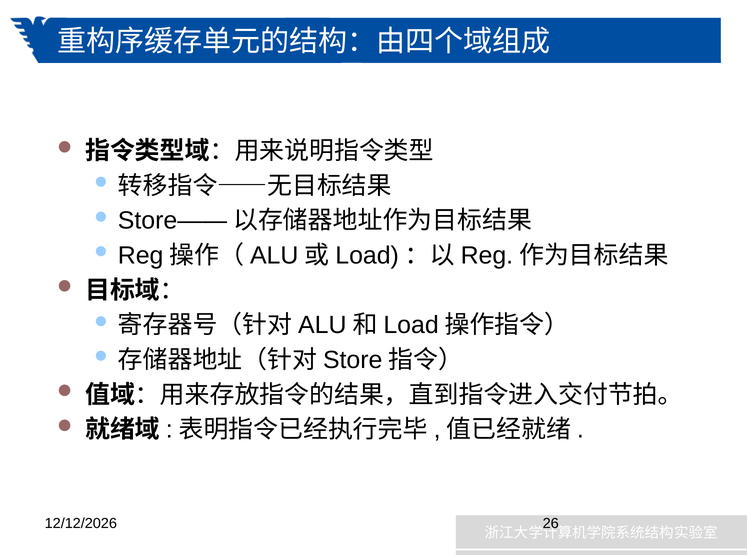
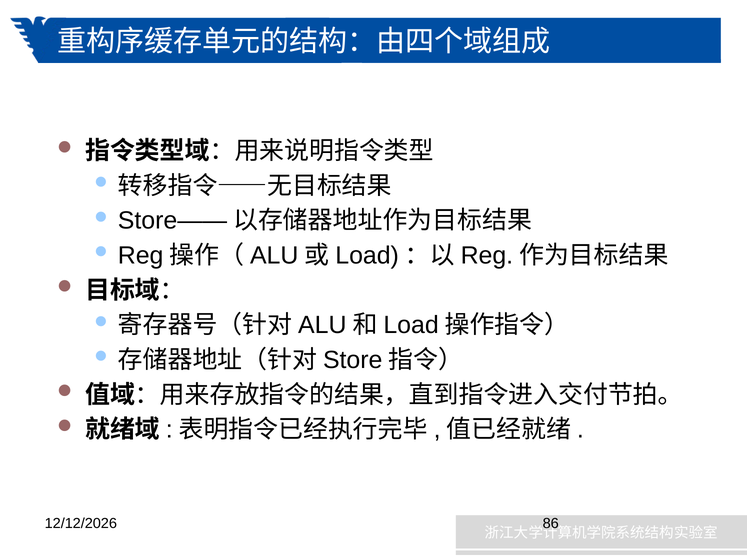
26: 26 -> 86
